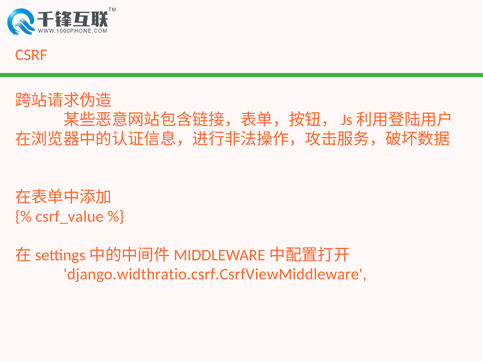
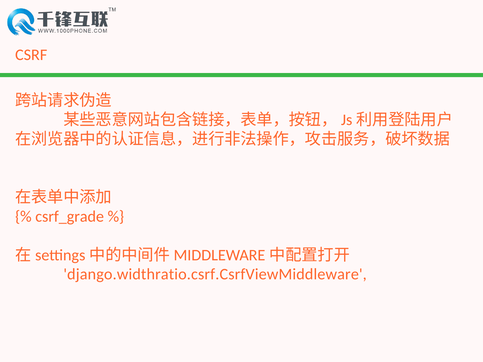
csrf_value: csrf_value -> csrf_grade
